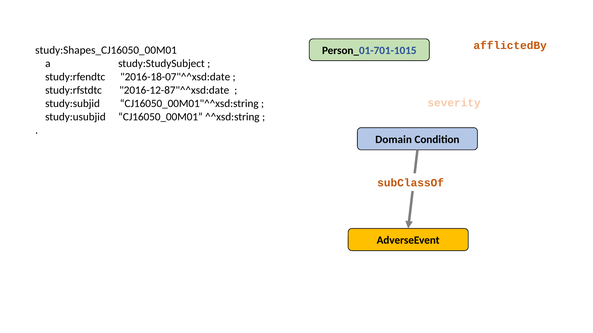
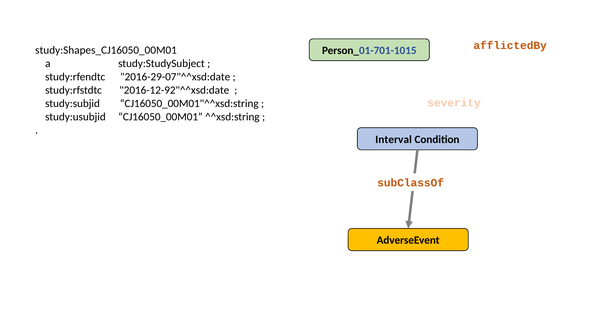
2016-18-07"^^xsd:date: 2016-18-07"^^xsd:date -> 2016-29-07"^^xsd:date
2016-12-87"^^xsd:date: 2016-12-87"^^xsd:date -> 2016-12-92"^^xsd:date
Domain: Domain -> Interval
